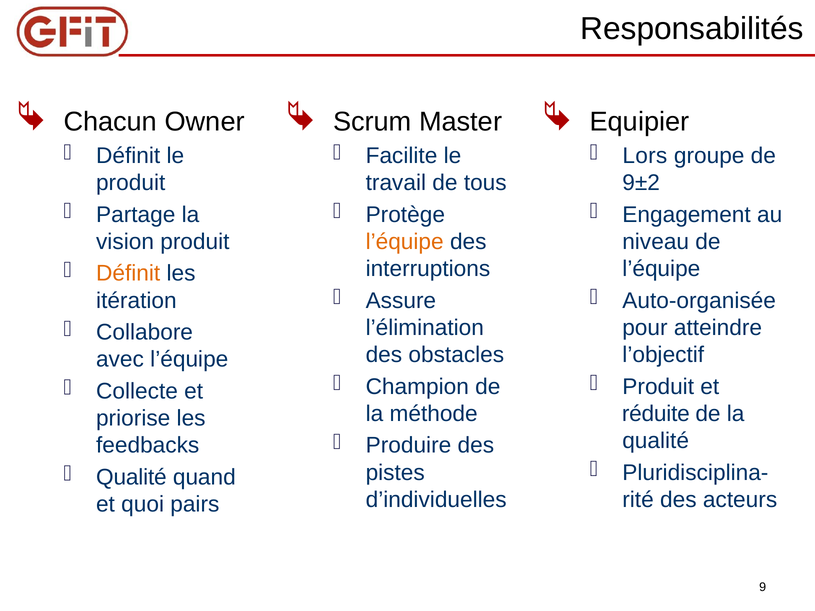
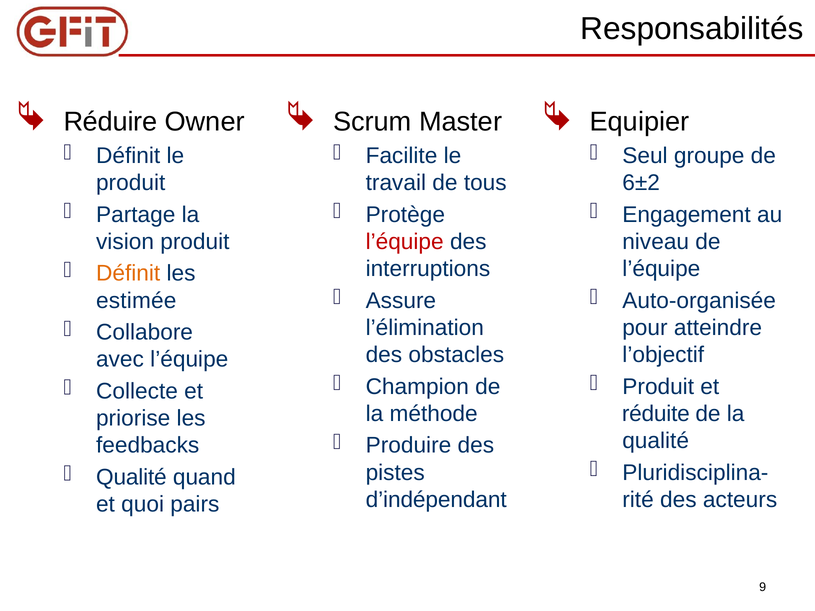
Chacun: Chacun -> Réduire
Lors: Lors -> Seul
9±2: 9±2 -> 6±2
l’équipe at (405, 242) colour: orange -> red
itération: itération -> estimée
d’individuelles: d’individuelles -> d’indépendant
